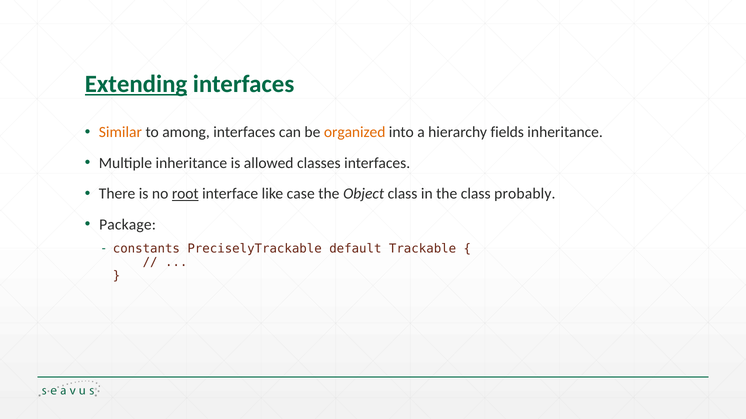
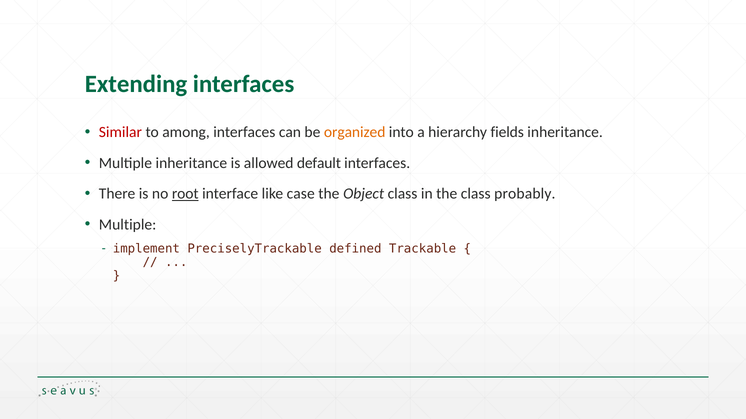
Extending underline: present -> none
Similar colour: orange -> red
classes: classes -> default
Package at (128, 225): Package -> Multiple
constants: constants -> implement
default: default -> defined
